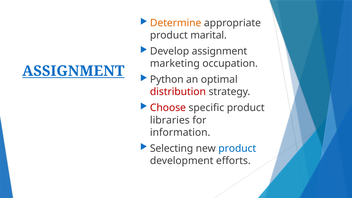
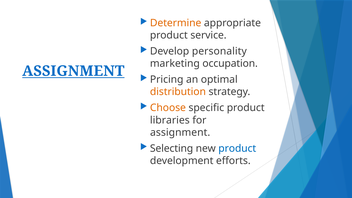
marital: marital -> service
Develop assignment: assignment -> personality
Python: Python -> Pricing
distribution colour: red -> orange
Choose colour: red -> orange
information at (180, 132): information -> assignment
